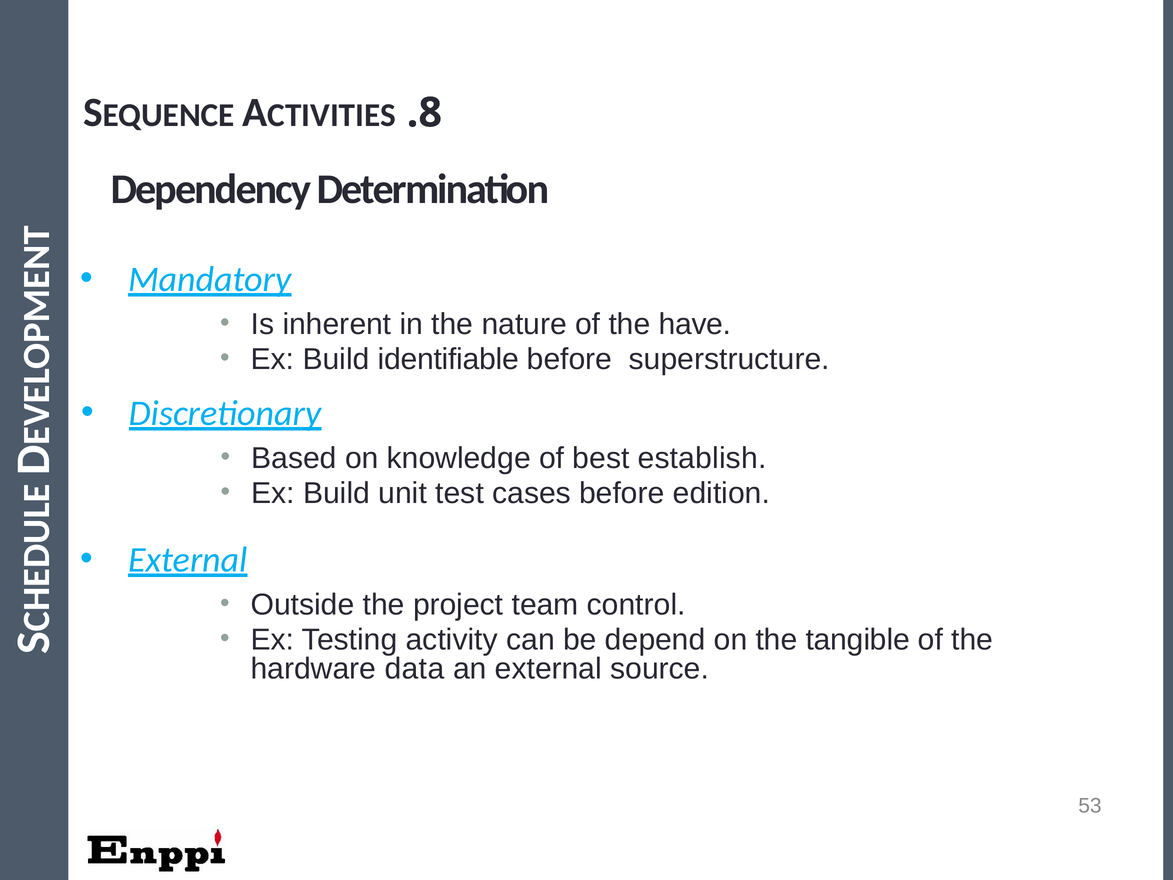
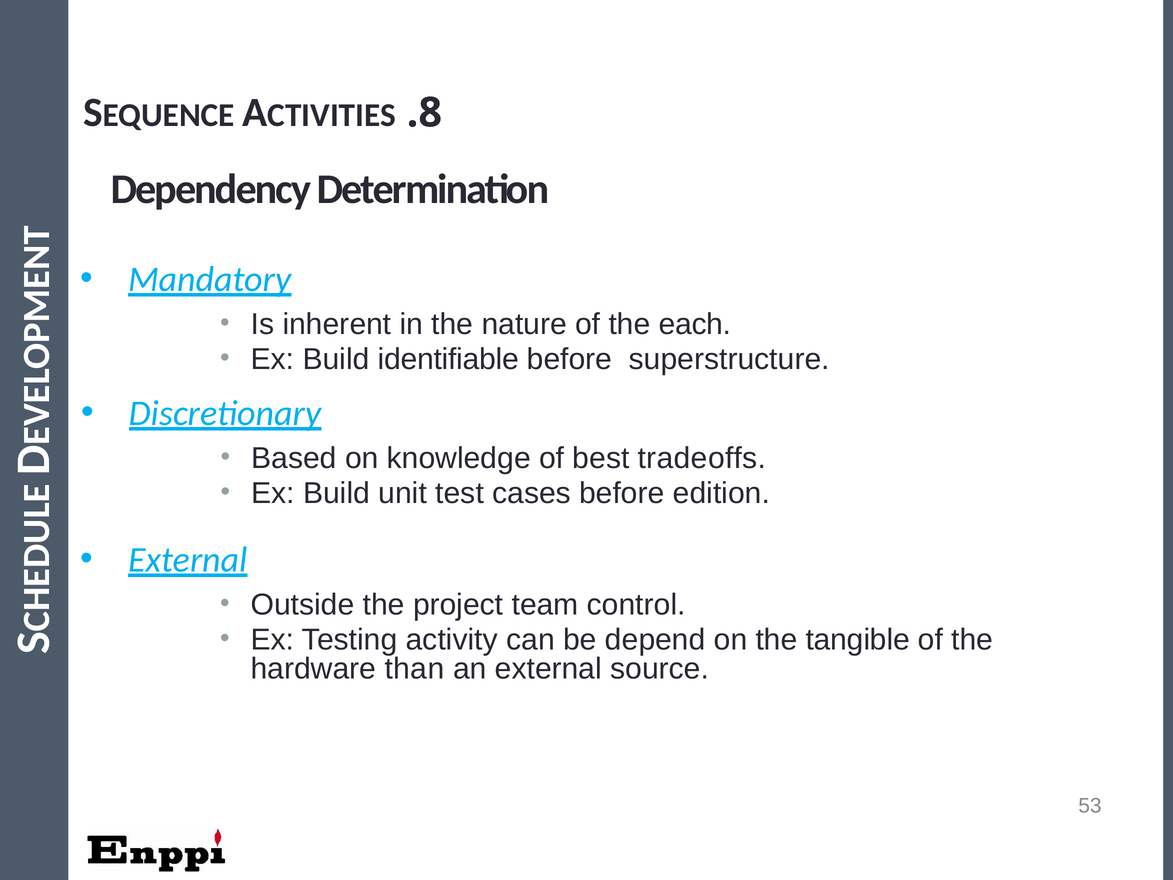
have: have -> each
establish: establish -> tradeoffs
data: data -> than
